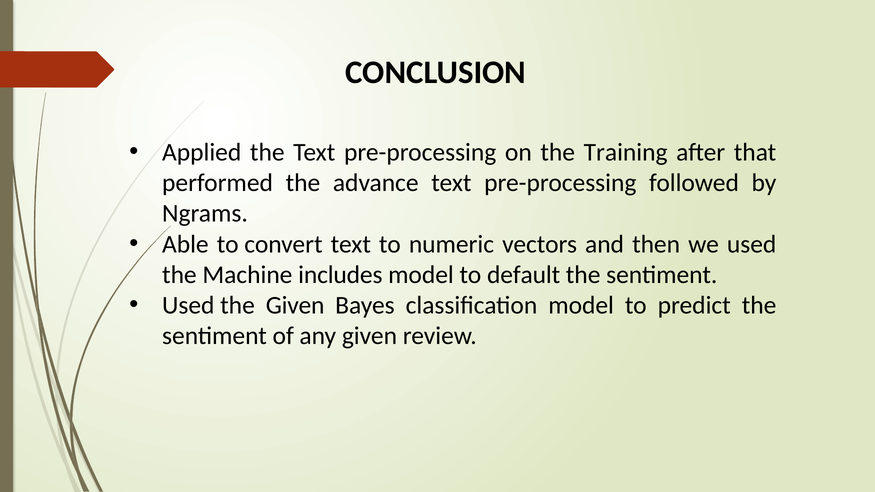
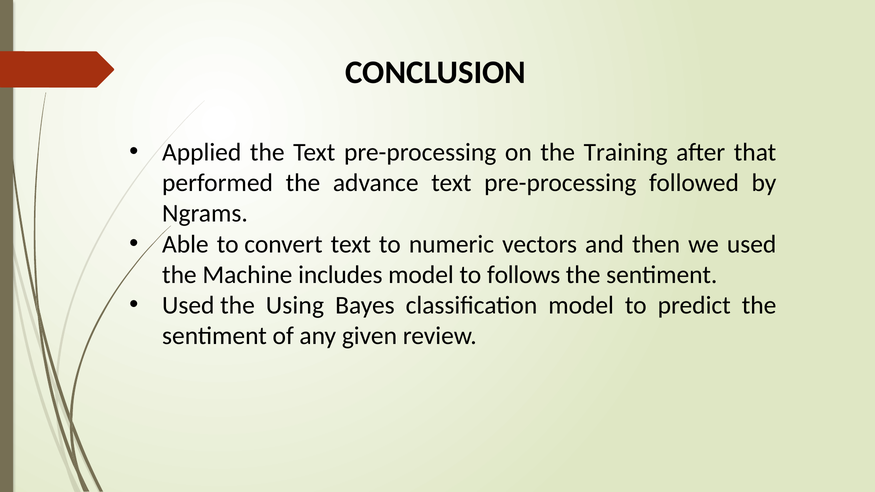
default: default -> follows
the Given: Given -> Using
